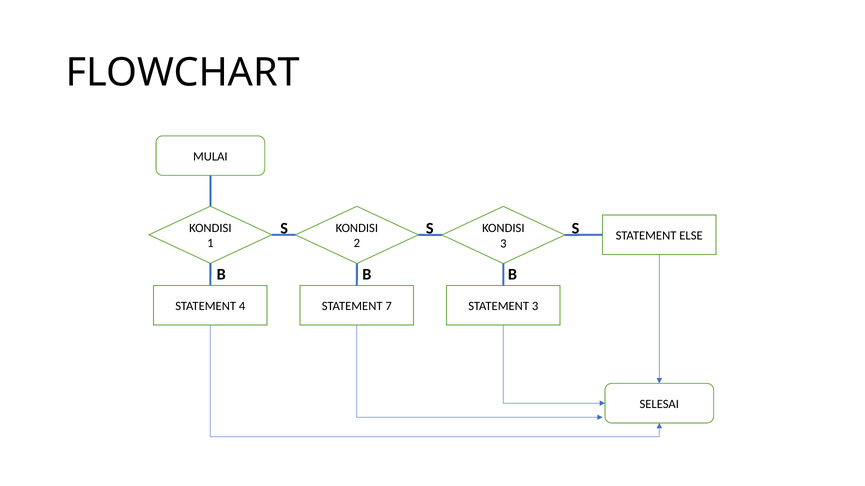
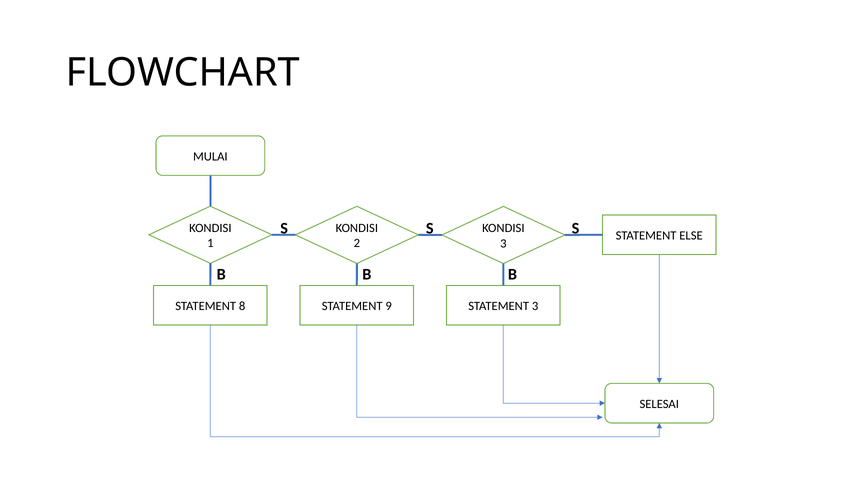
4: 4 -> 8
7: 7 -> 9
